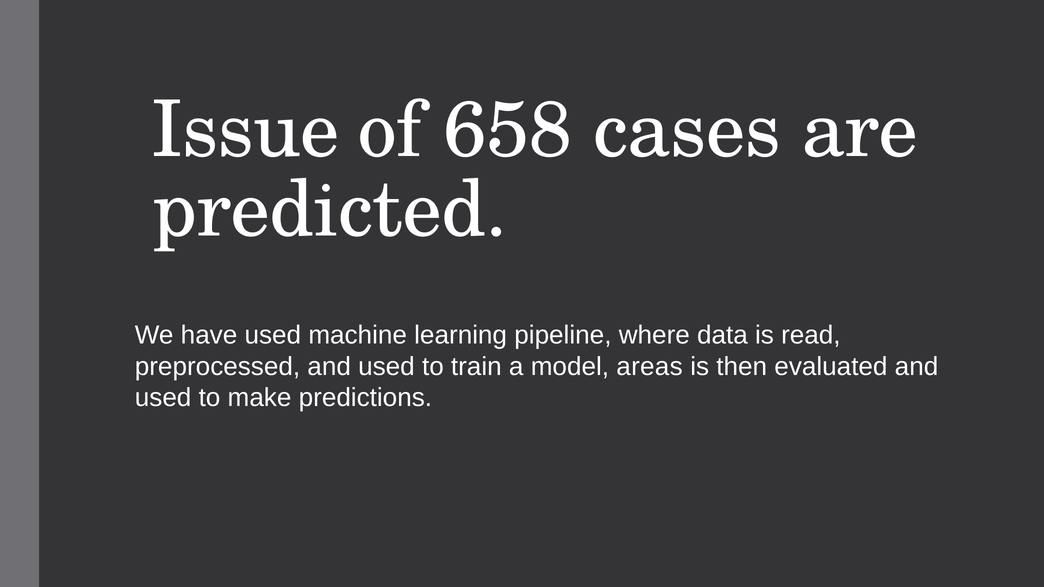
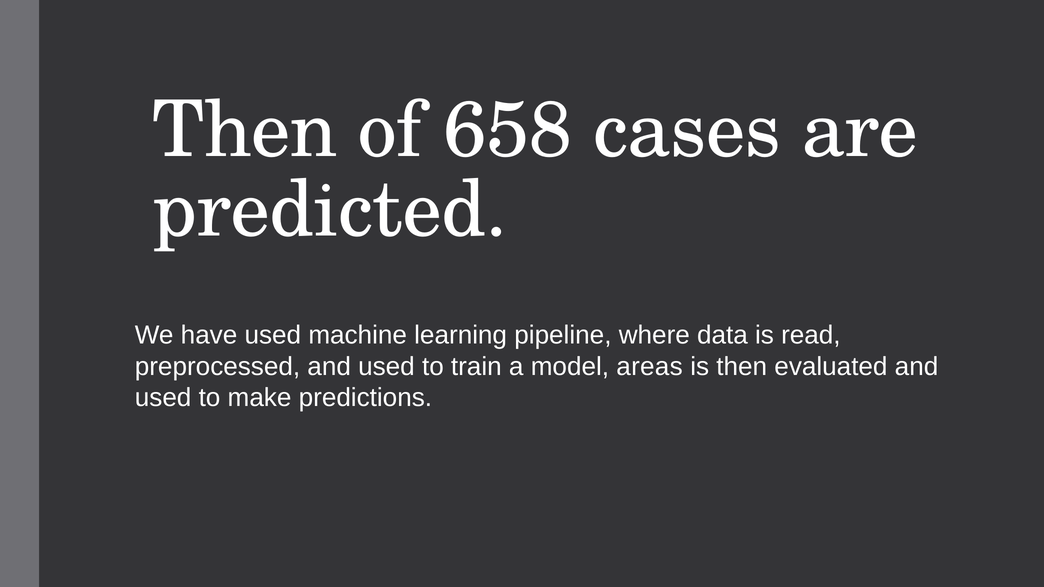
Issue at (245, 130): Issue -> Then
